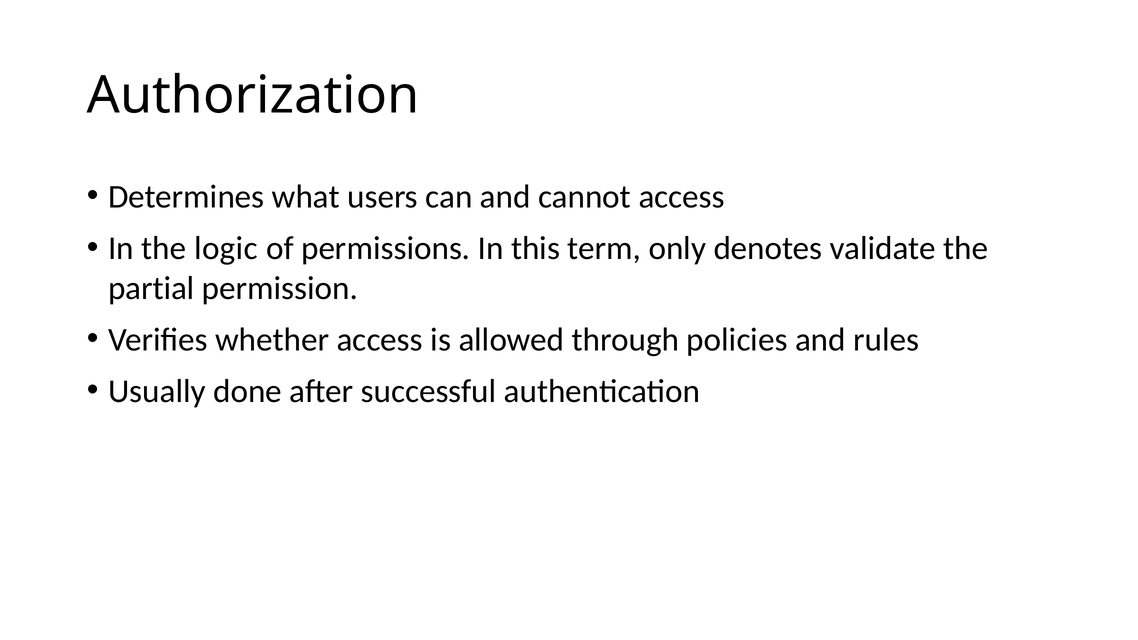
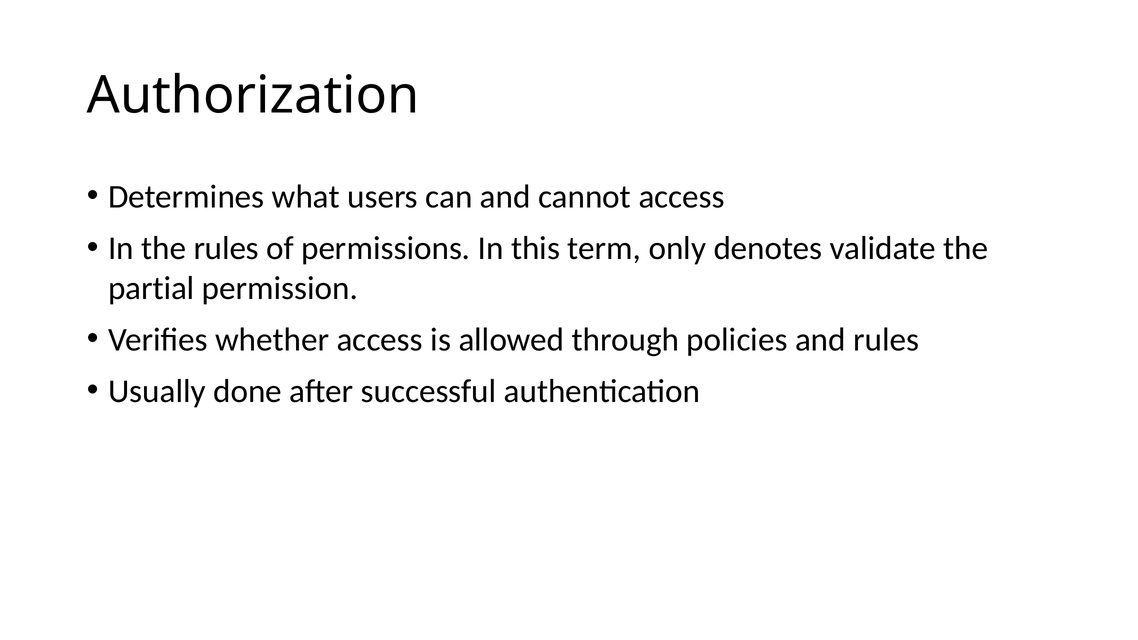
the logic: logic -> rules
